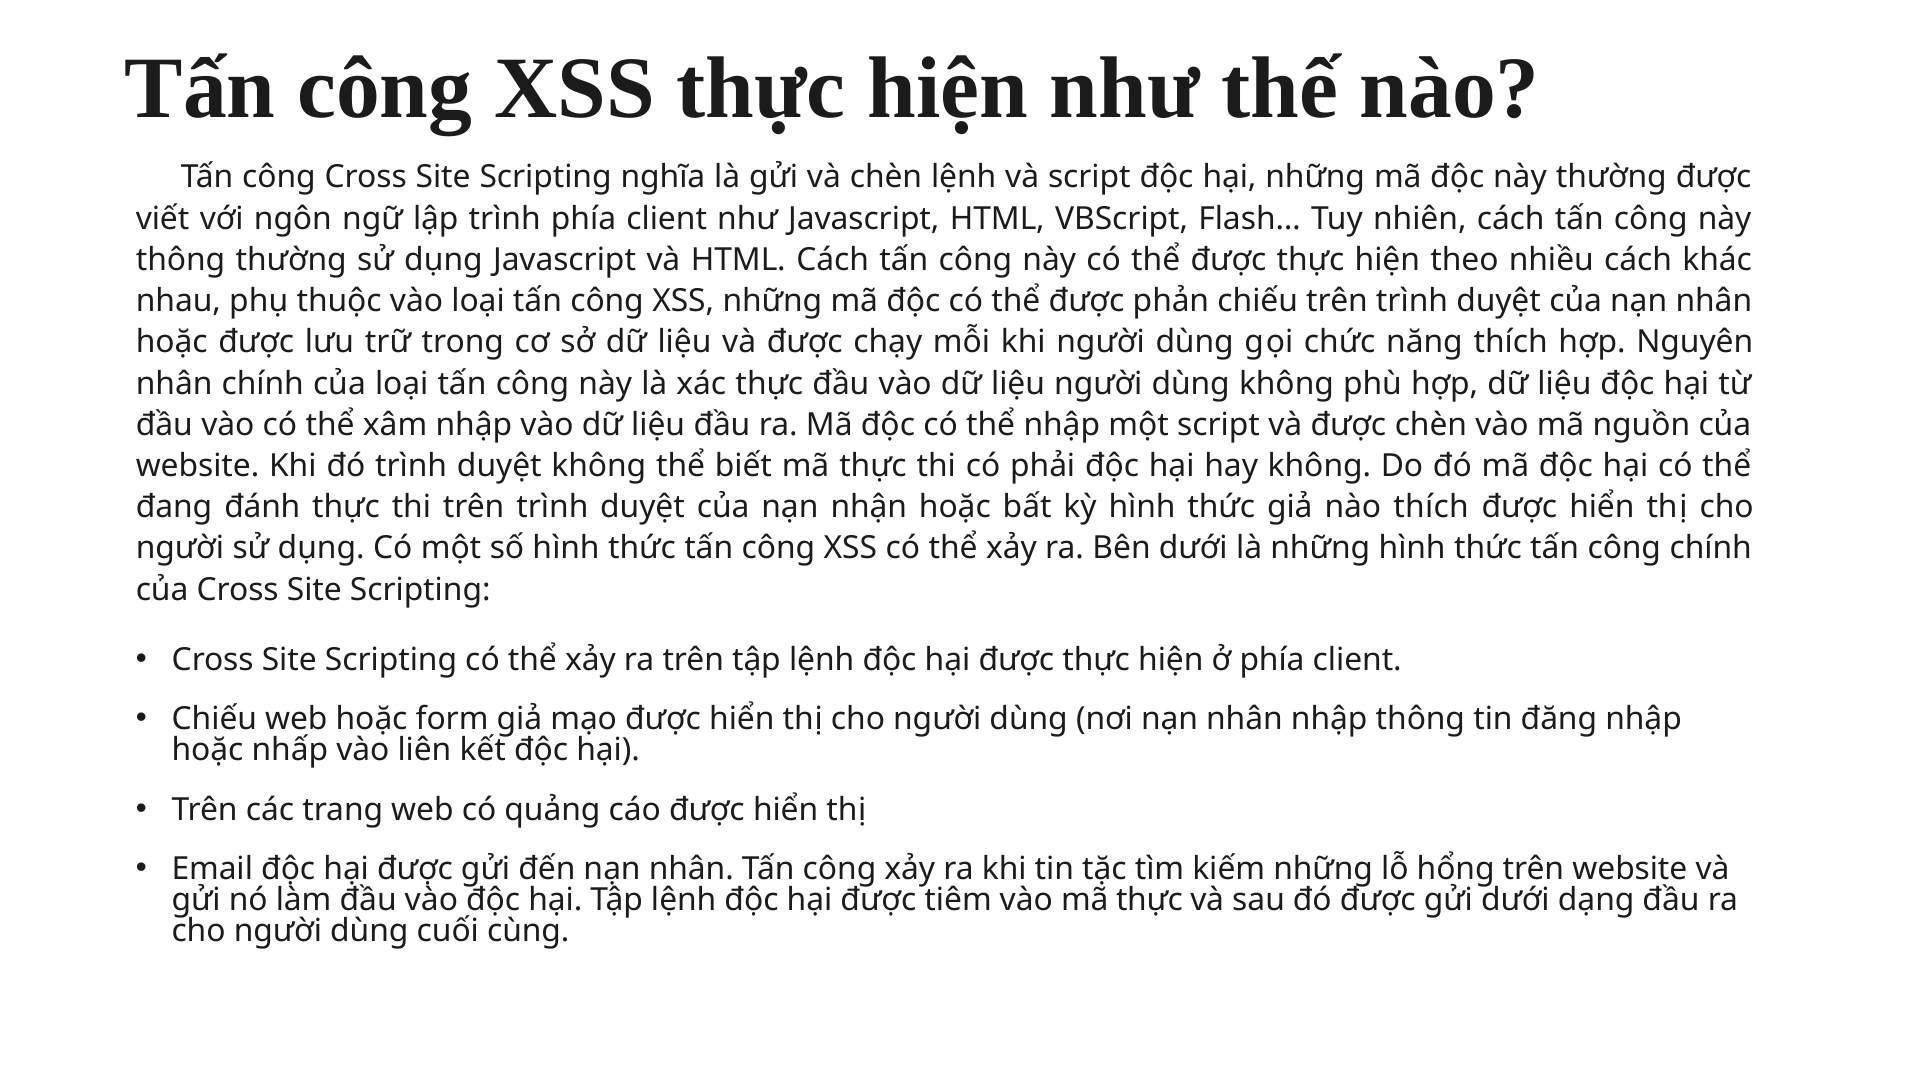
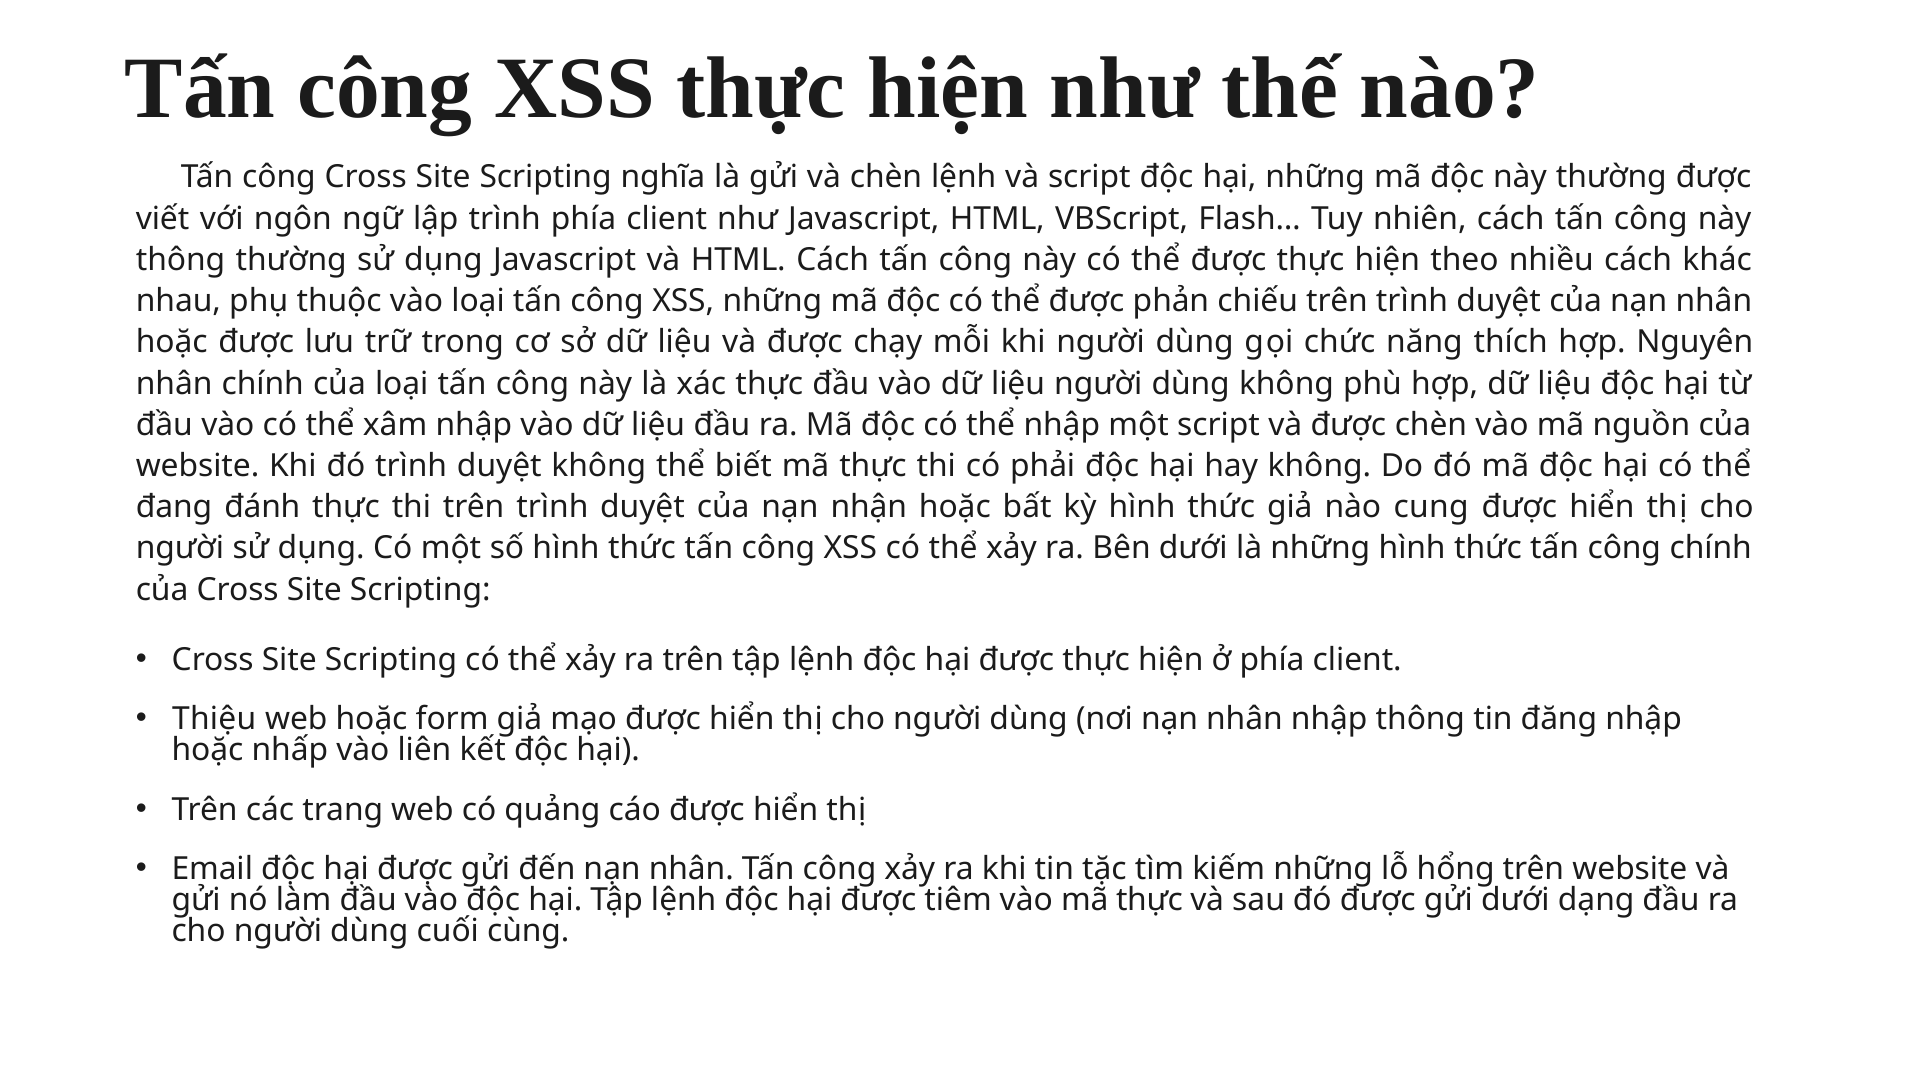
nào thích: thích -> cung
Chiếu at (214, 719): Chiếu -> Thiệu
